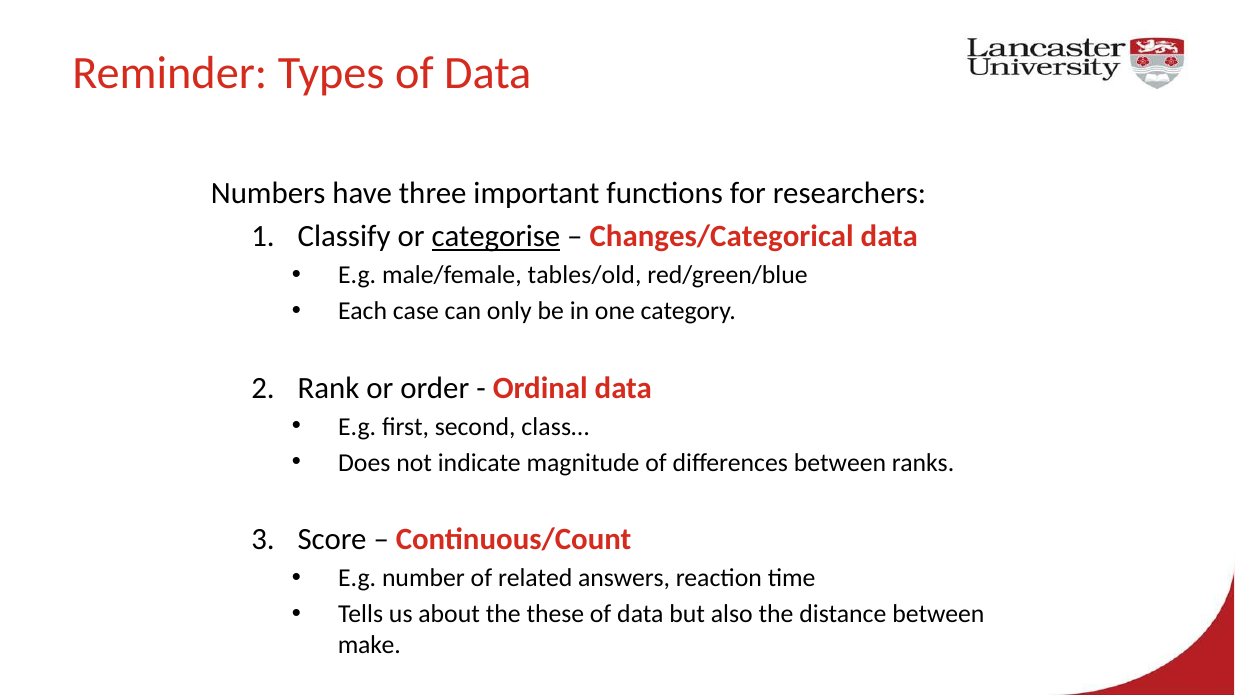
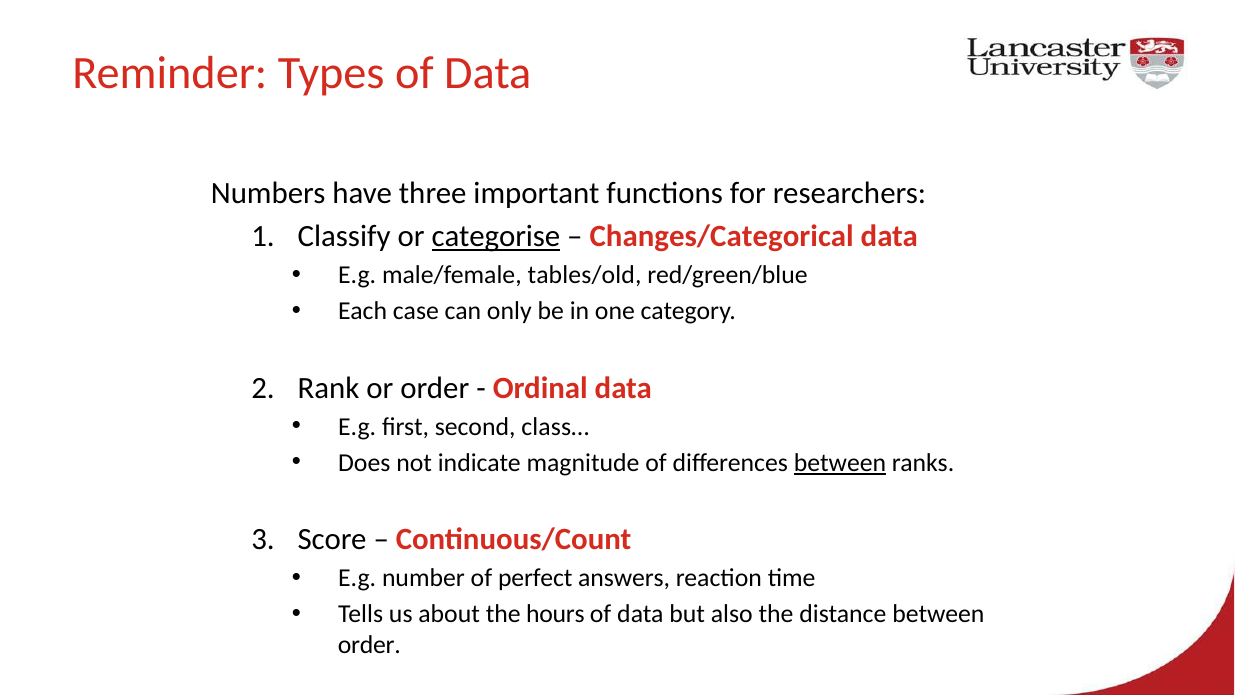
between at (840, 462) underline: none -> present
related: related -> perfect
these: these -> hours
make at (369, 645): make -> order
